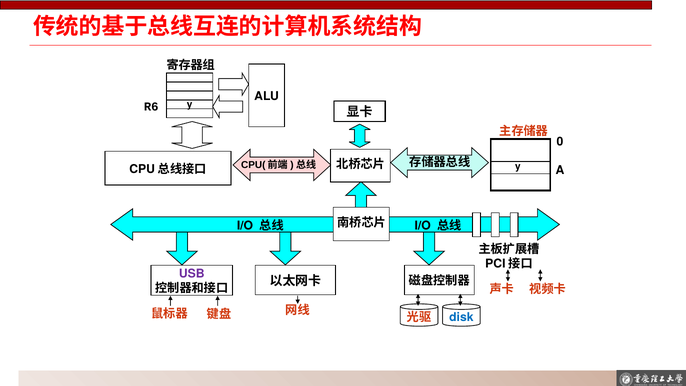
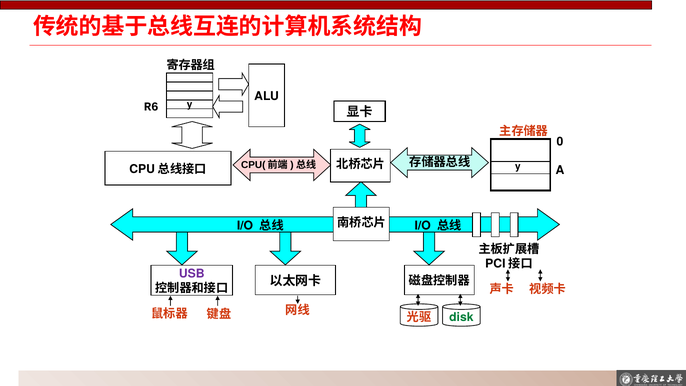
disk colour: blue -> green
